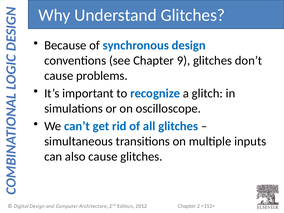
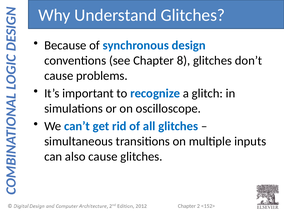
9: 9 -> 8
